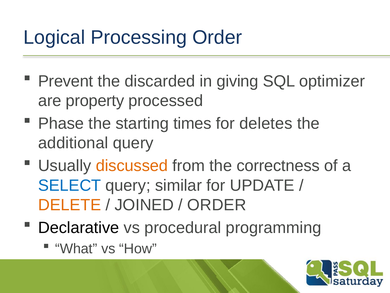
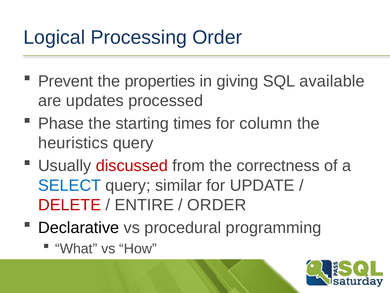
discarded: discarded -> properties
optimizer: optimizer -> available
property: property -> updates
deletes: deletes -> column
additional: additional -> heuristics
discussed colour: orange -> red
DELETE colour: orange -> red
JOINED: JOINED -> ENTIRE
